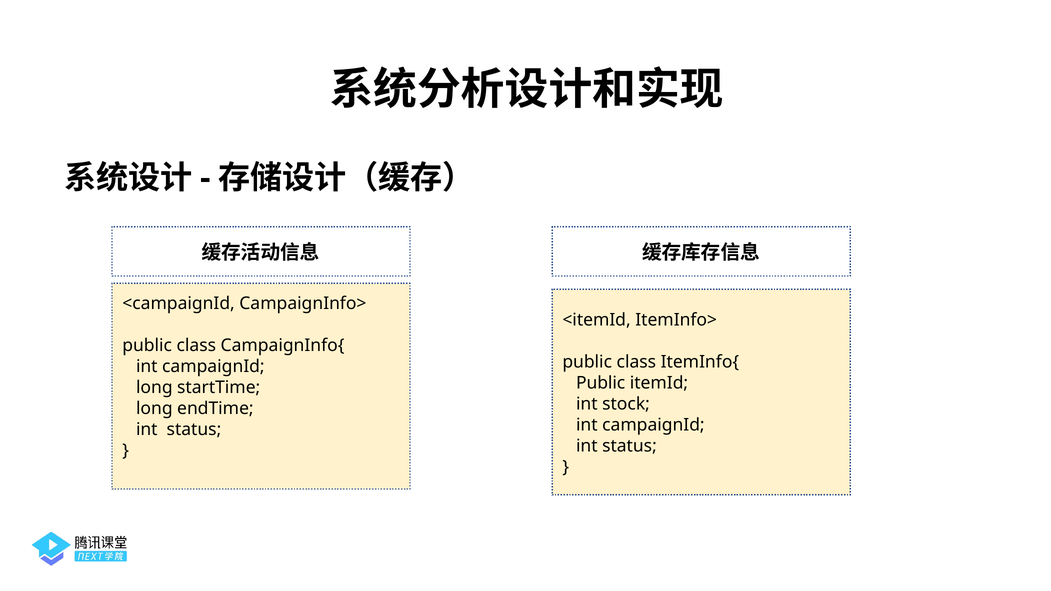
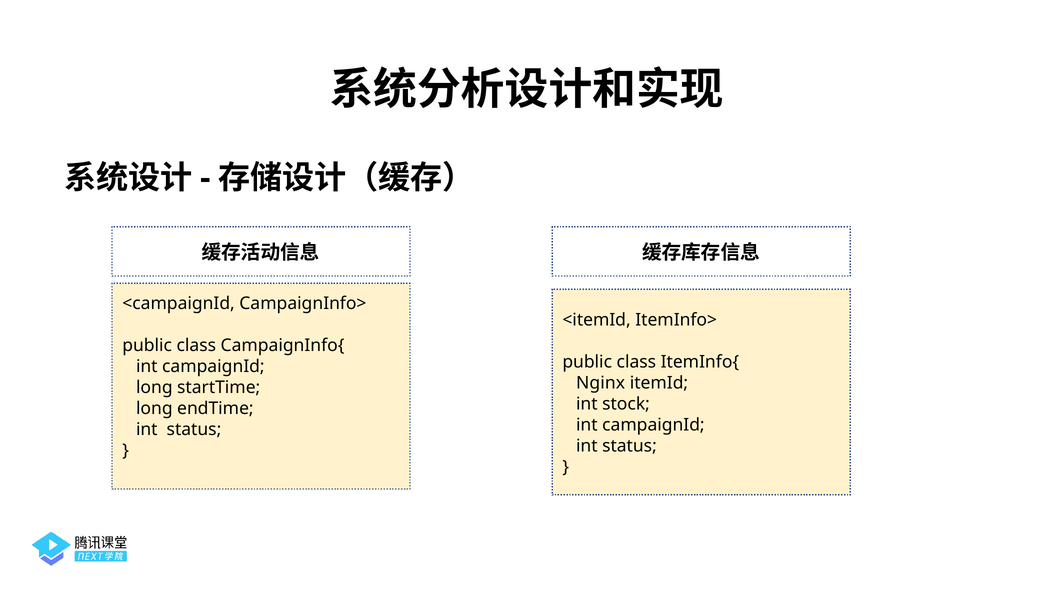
Public at (601, 383): Public -> Nginx
